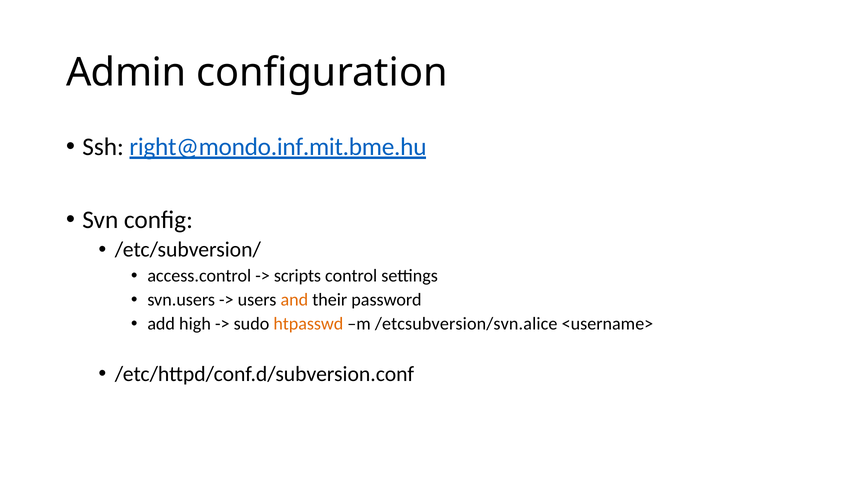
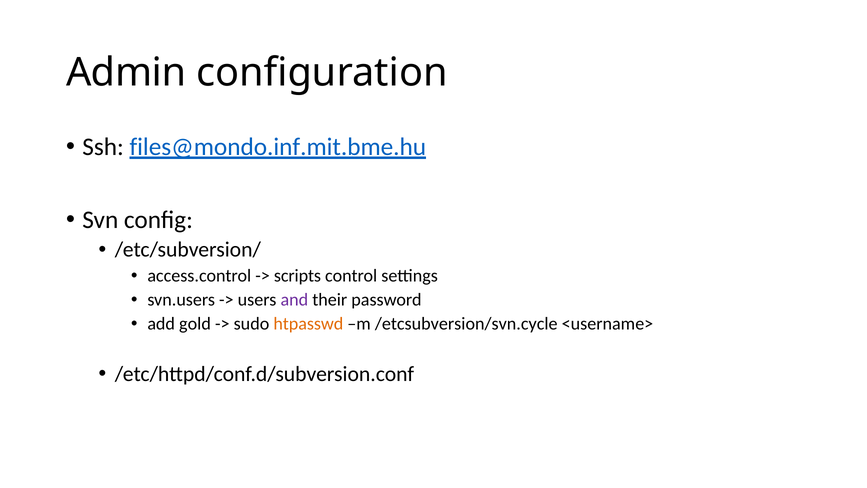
right@mondo.inf.mit.bme.hu: right@mondo.inf.mit.bme.hu -> files@mondo.inf.mit.bme.hu
and colour: orange -> purple
high: high -> gold
/etcsubversion/svn.alice: /etcsubversion/svn.alice -> /etcsubversion/svn.cycle
